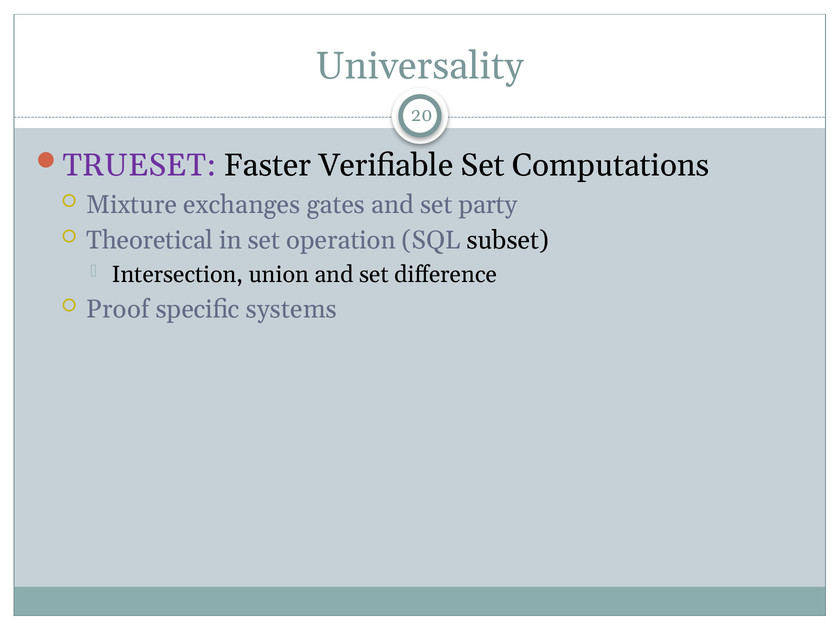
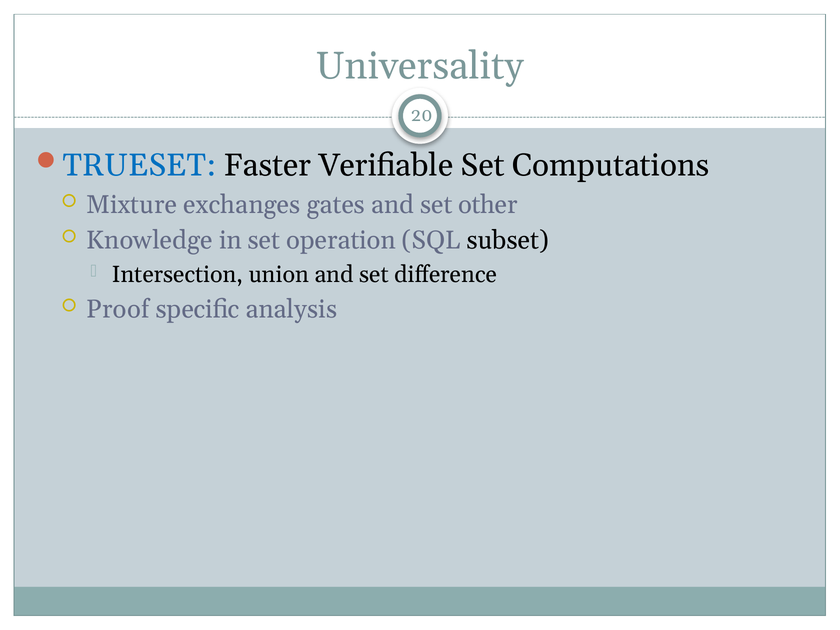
TRUESET colour: purple -> blue
party: party -> other
Theoretical: Theoretical -> Knowledge
systems: systems -> analysis
